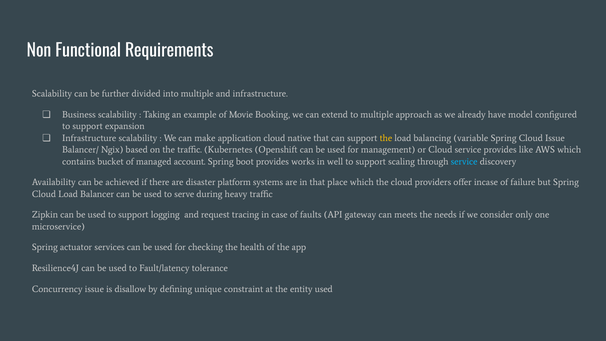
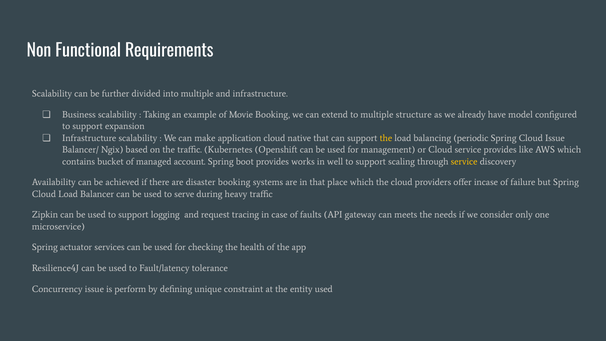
approach: approach -> structure
variable: variable -> periodic
service at (464, 162) colour: light blue -> yellow
disaster platform: platform -> booking
disallow: disallow -> perform
